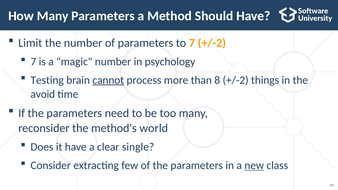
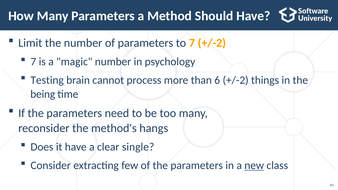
cannot underline: present -> none
8: 8 -> 6
avoid: avoid -> being
world: world -> hangs
